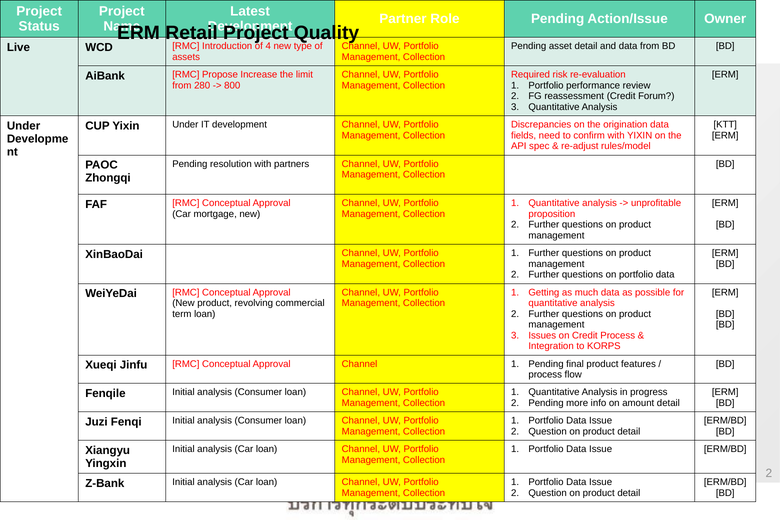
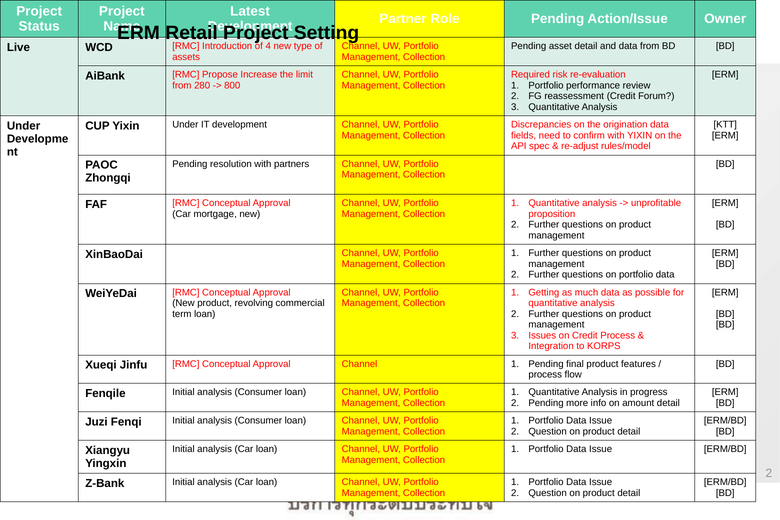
Quality: Quality -> Setting
